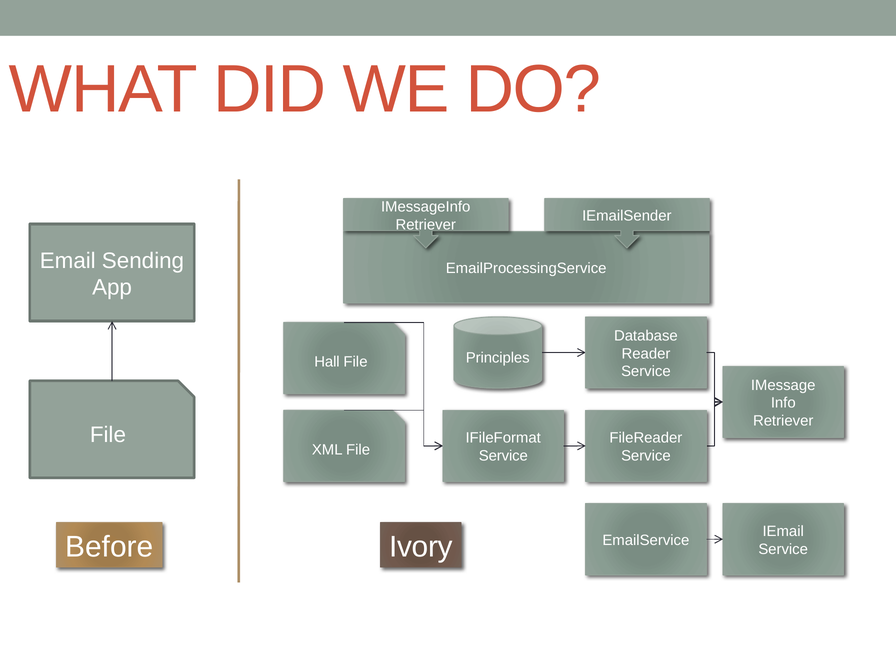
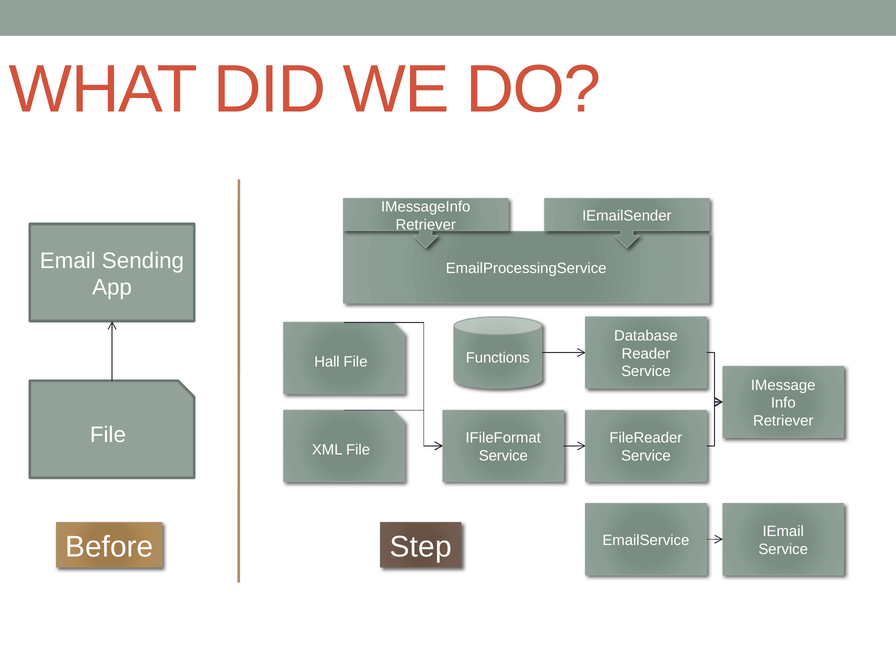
Principles: Principles -> Functions
Ivory: Ivory -> Step
